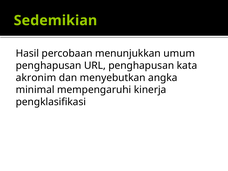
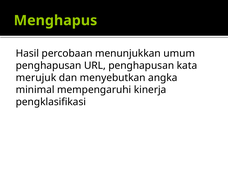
Sedemikian: Sedemikian -> Menghapus
akronim: akronim -> merujuk
